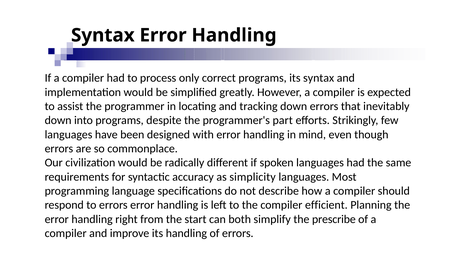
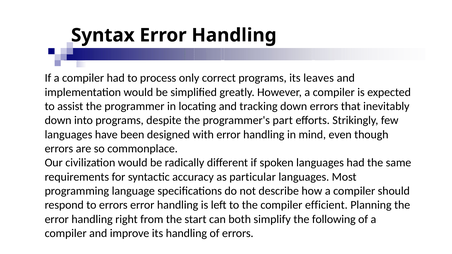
its syntax: syntax -> leaves
simplicity: simplicity -> particular
prescribe: prescribe -> following
